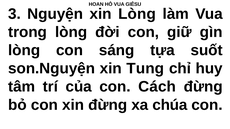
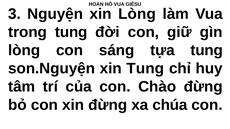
trong lòng: lòng -> tung
tựa suốt: suốt -> tung
Cách: Cách -> Chào
